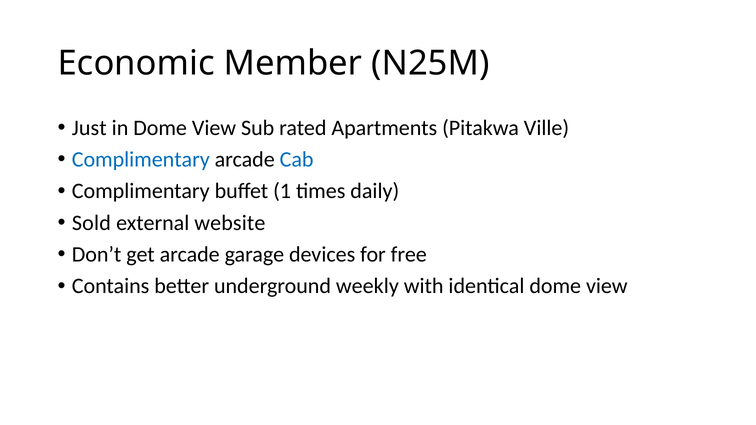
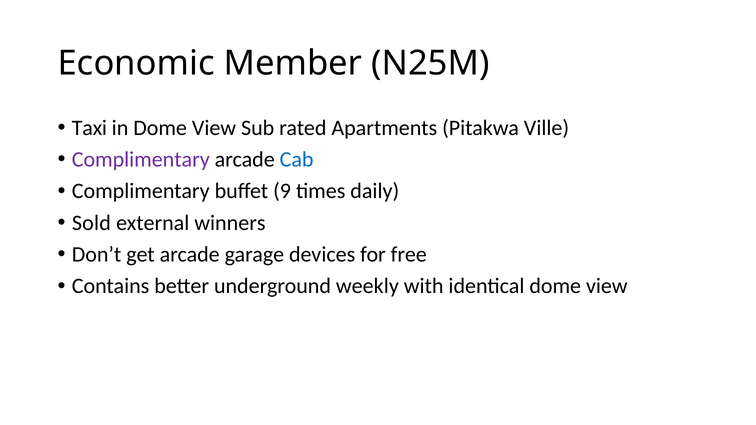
Just: Just -> Taxi
Complimentary at (141, 160) colour: blue -> purple
1: 1 -> 9
website: website -> winners
